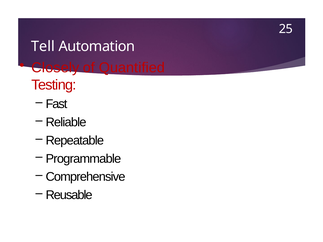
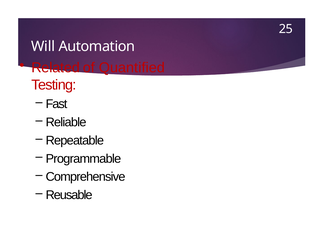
Tell: Tell -> Will
Closely: Closely -> Related
